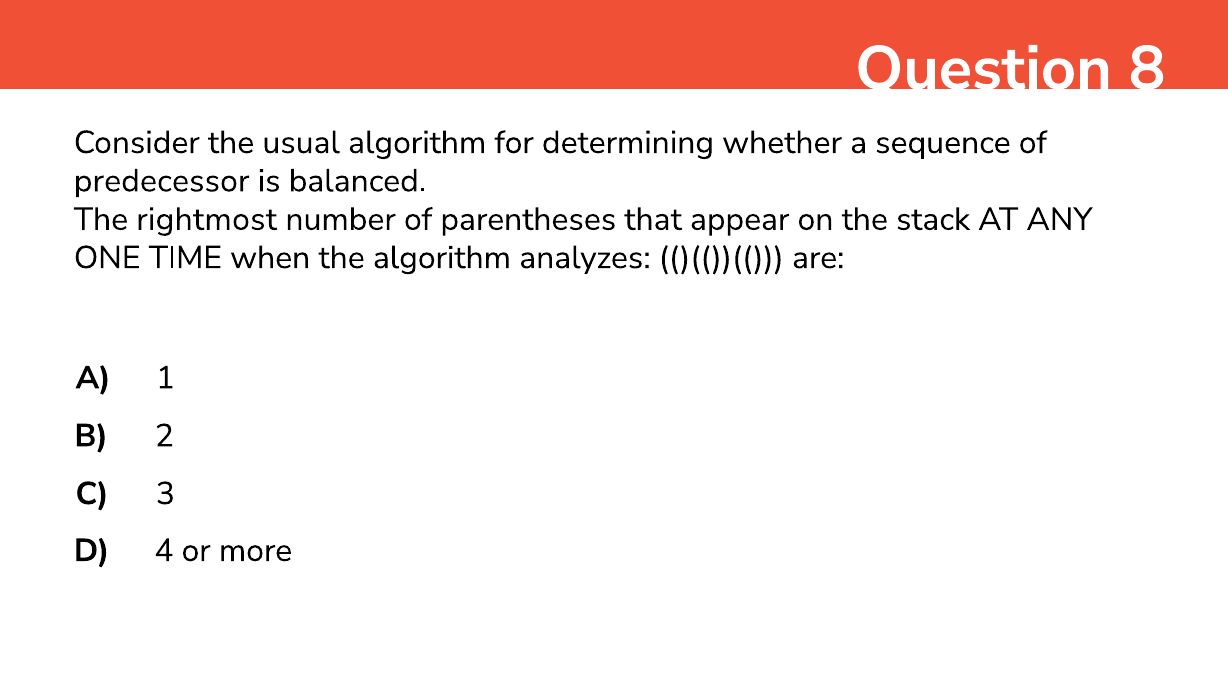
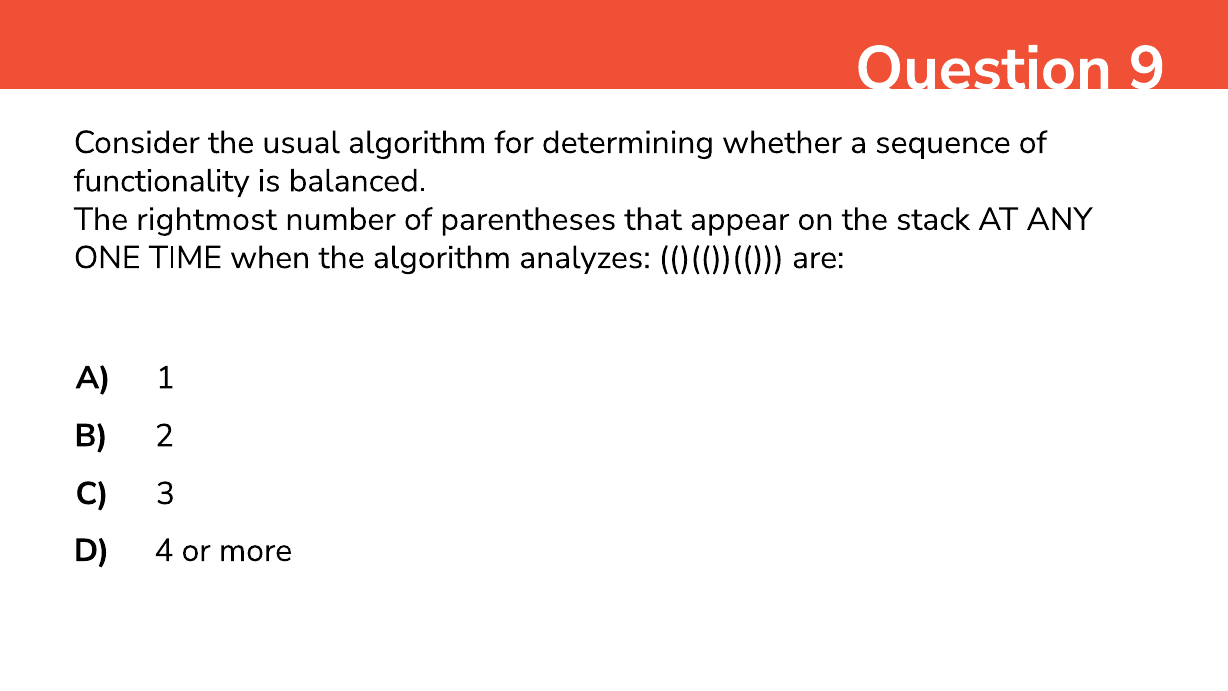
8: 8 -> 9
predecessor: predecessor -> functionality
